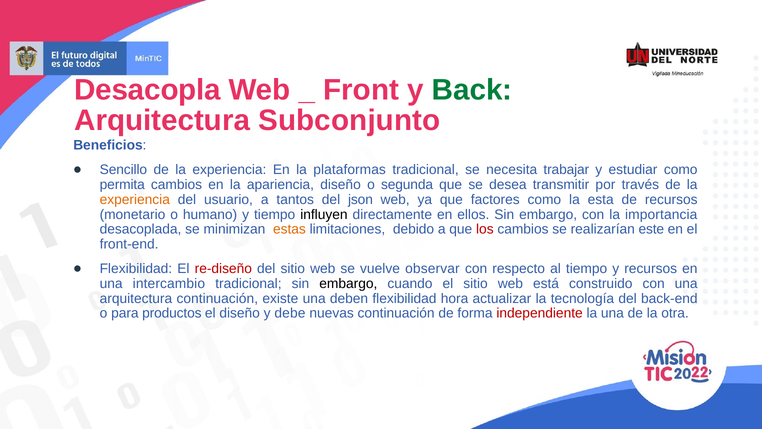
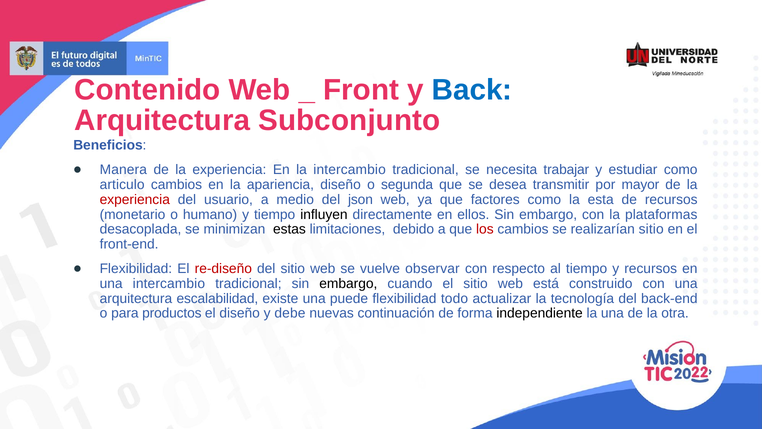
Desacopla: Desacopla -> Contenido
Back colour: green -> blue
Sencillo: Sencillo -> Manera
la plataformas: plataformas -> intercambio
permita: permita -> articulo
través: través -> mayor
experiencia at (135, 199) colour: orange -> red
tantos: tantos -> medio
importancia: importancia -> plataformas
estas colour: orange -> black
realizarían este: este -> sitio
arquitectura continuación: continuación -> escalabilidad
deben: deben -> puede
hora: hora -> todo
independiente colour: red -> black
